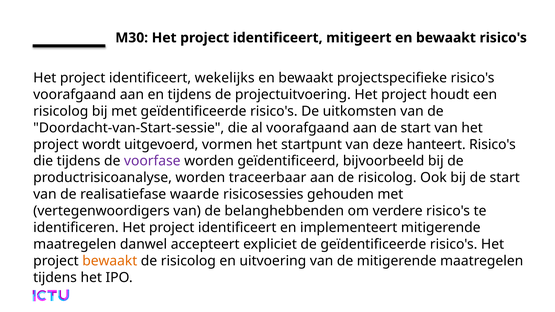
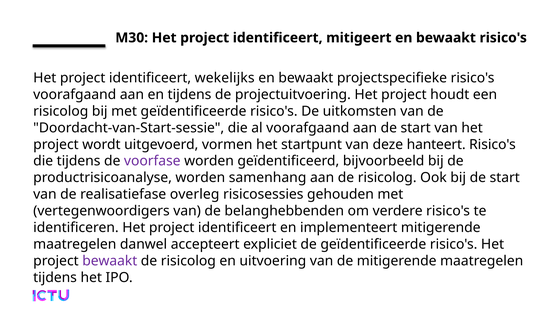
traceerbaar: traceerbaar -> samenhang
waarde: waarde -> overleg
bewaakt at (110, 261) colour: orange -> purple
